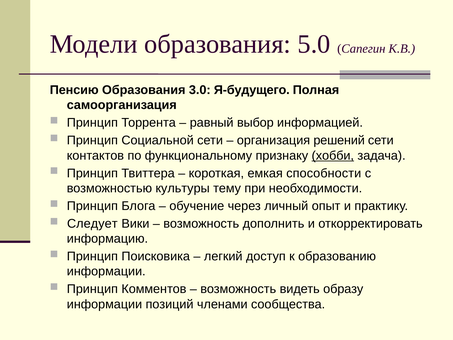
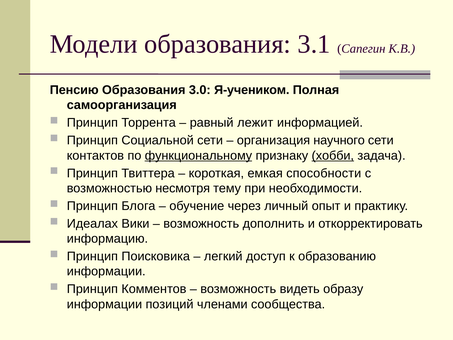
5.0: 5.0 -> 3.1
Я-будущего: Я-будущего -> Я-учеником
выбор: выбор -> лежит
решений: решений -> научного
функциональному underline: none -> present
культуры: культуры -> несмотря
Следует: Следует -> Идеалах
